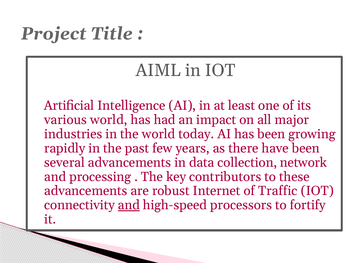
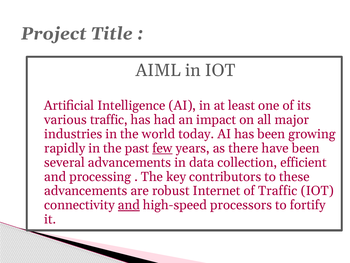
various world: world -> traffic
few underline: none -> present
network: network -> efficient
